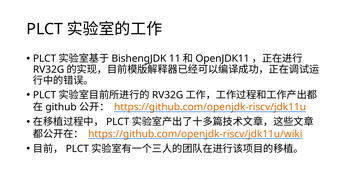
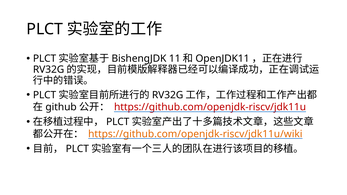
https://github.com/openjdk-riscv/jdk11u colour: orange -> red
